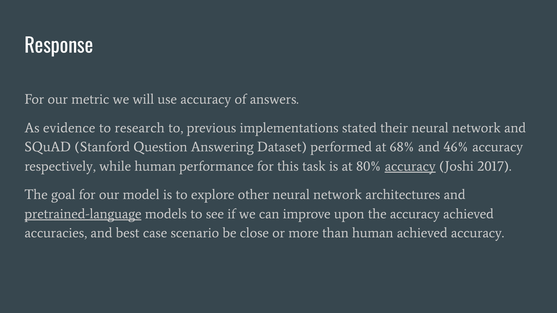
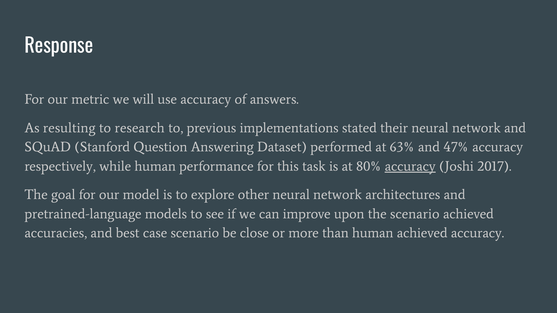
evidence: evidence -> resulting
68%: 68% -> 63%
46%: 46% -> 47%
pretrained-language underline: present -> none
the accuracy: accuracy -> scenario
